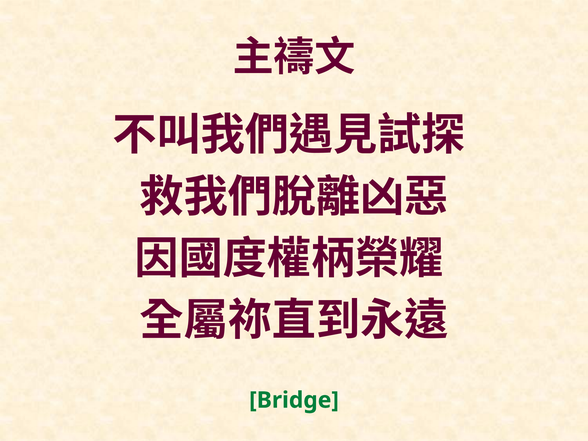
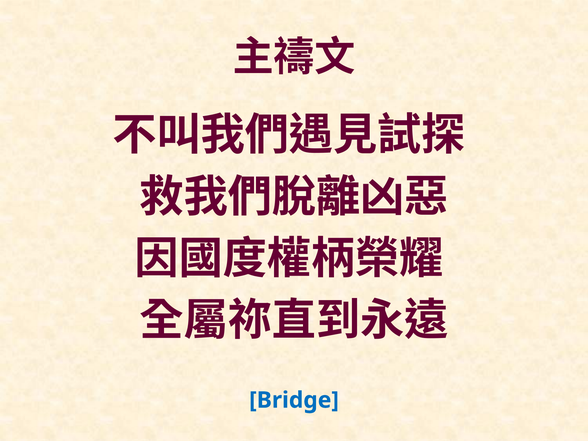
Bridge colour: green -> blue
